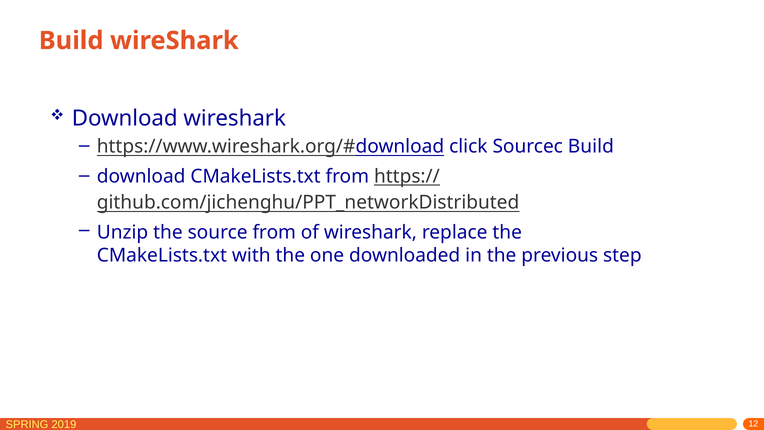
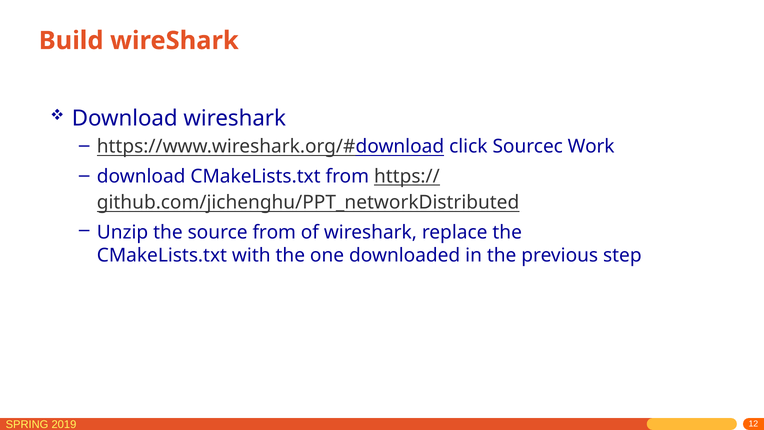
Sourcec Build: Build -> Work
